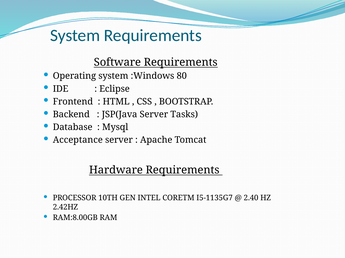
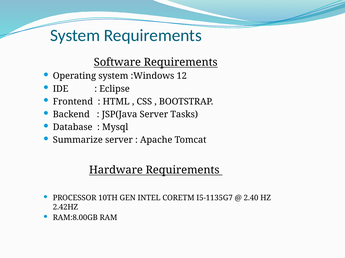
80: 80 -> 12
Acceptance: Acceptance -> Summarize
